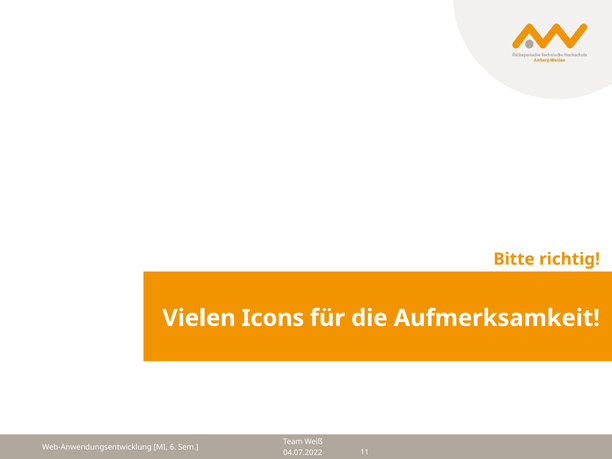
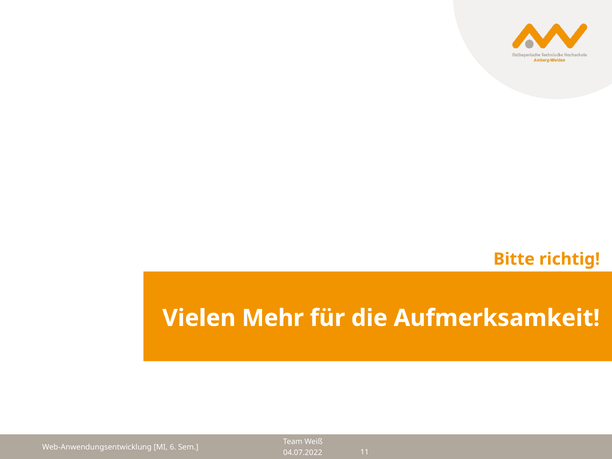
Icons: Icons -> Mehr
